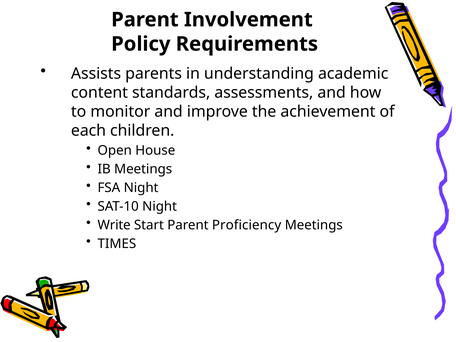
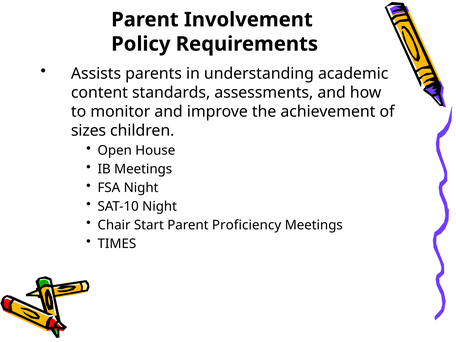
each: each -> sizes
Write: Write -> Chair
